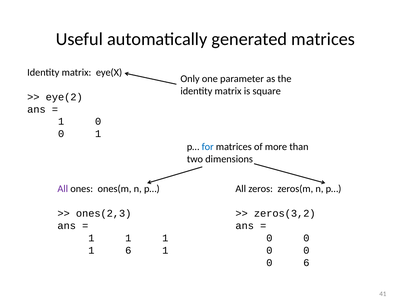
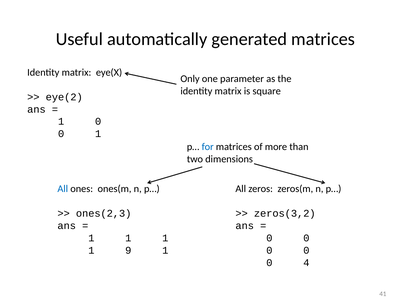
All at (63, 189) colour: purple -> blue
1 6: 6 -> 9
0 6: 6 -> 4
